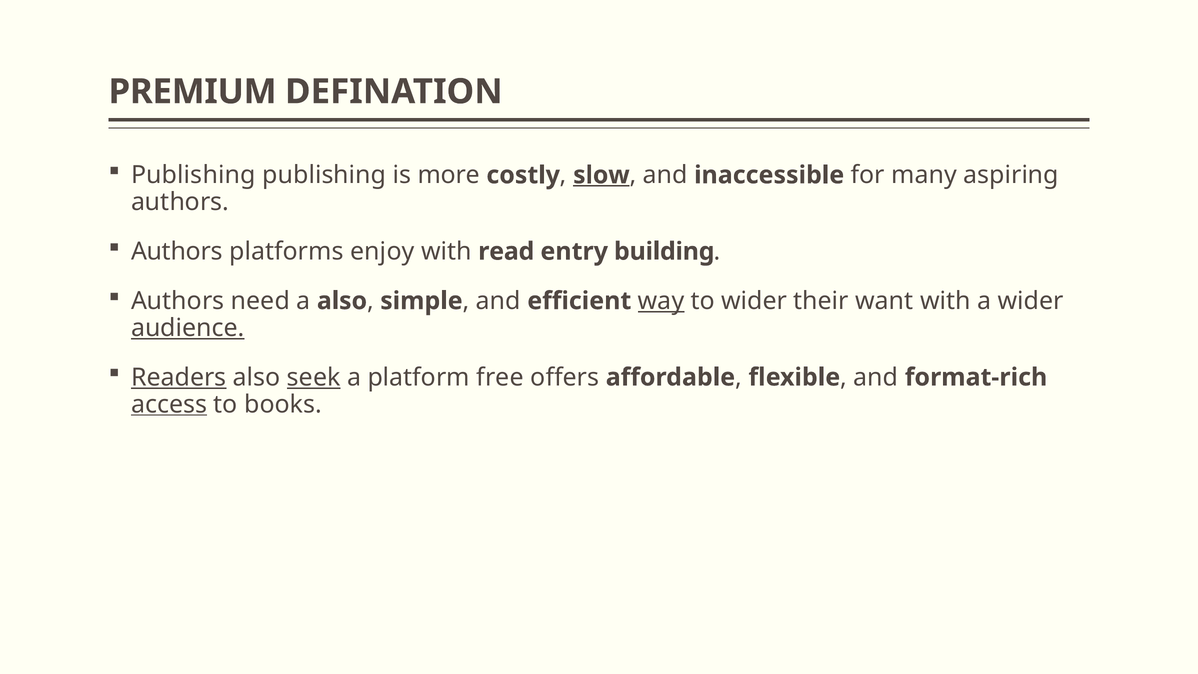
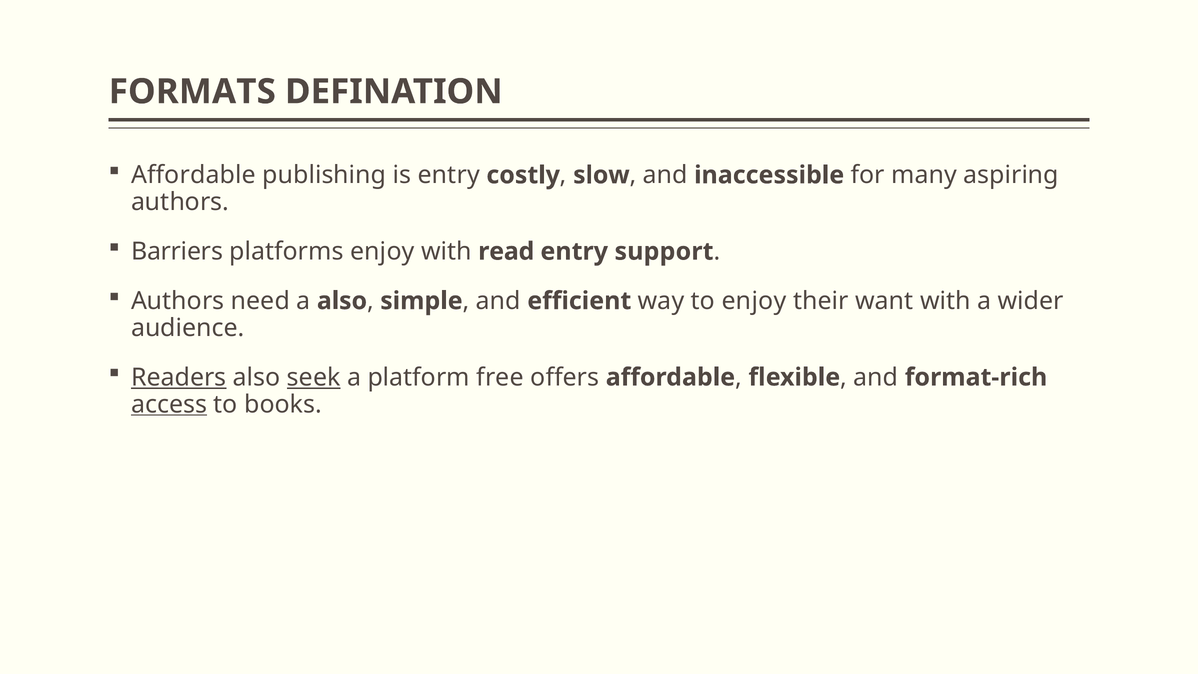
PREMIUM: PREMIUM -> FORMATS
Publishing at (193, 175): Publishing -> Affordable
is more: more -> entry
slow underline: present -> none
Authors at (177, 251): Authors -> Barriers
building: building -> support
way underline: present -> none
to wider: wider -> enjoy
audience underline: present -> none
